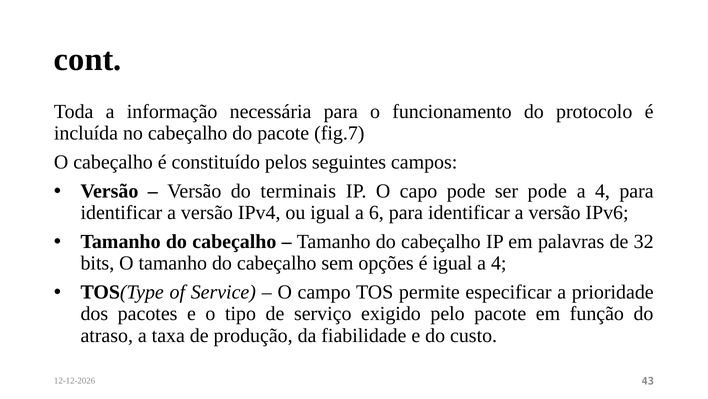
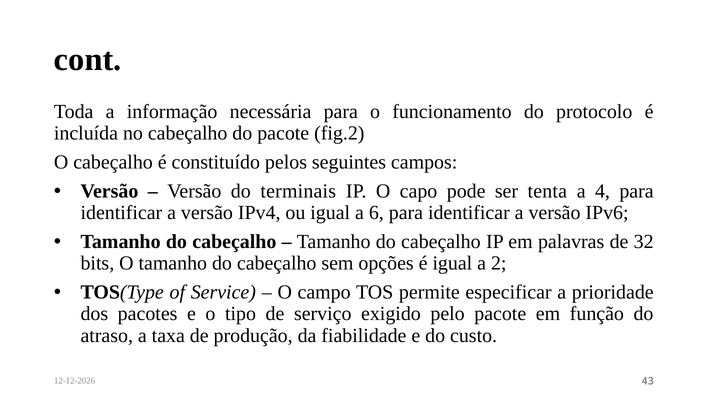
fig.7: fig.7 -> fig.2
ser pode: pode -> tenta
igual a 4: 4 -> 2
